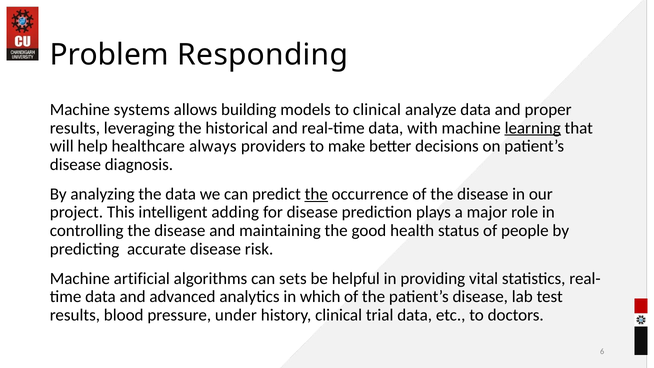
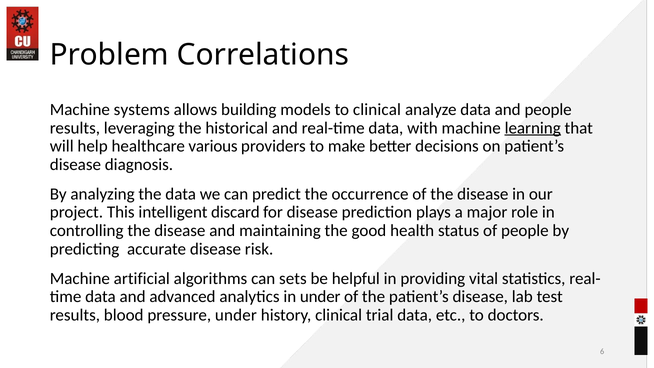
Responding: Responding -> Correlations
and proper: proper -> people
always: always -> various
the at (316, 194) underline: present -> none
adding: adding -> discard
in which: which -> under
